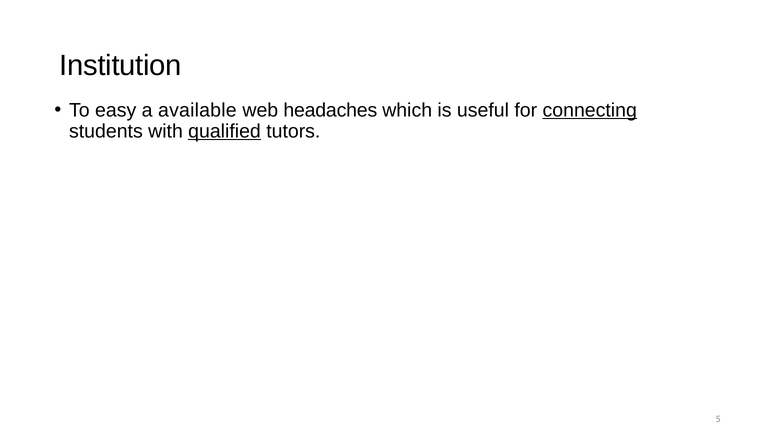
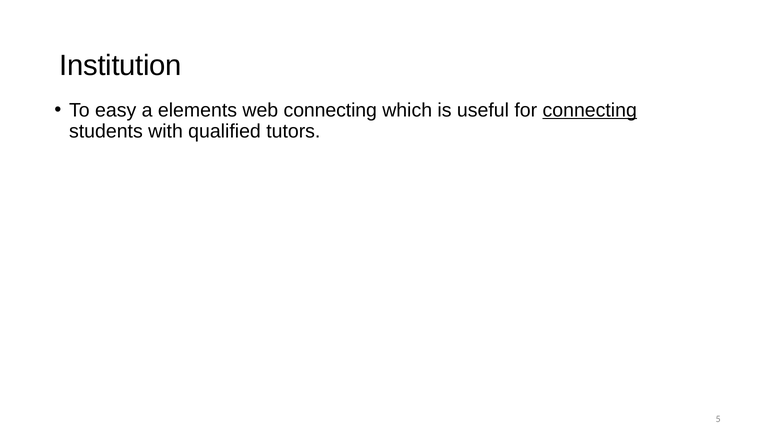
available: available -> elements
web headaches: headaches -> connecting
qualified underline: present -> none
